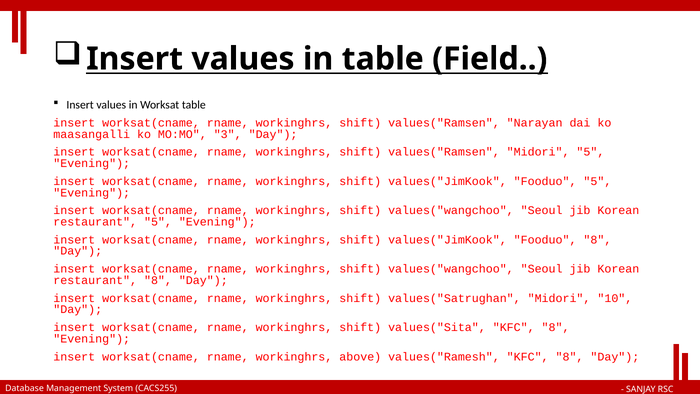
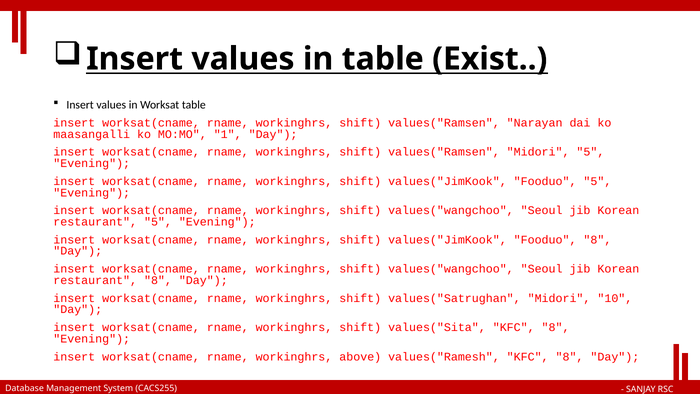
Field: Field -> Exist
3: 3 -> 1
